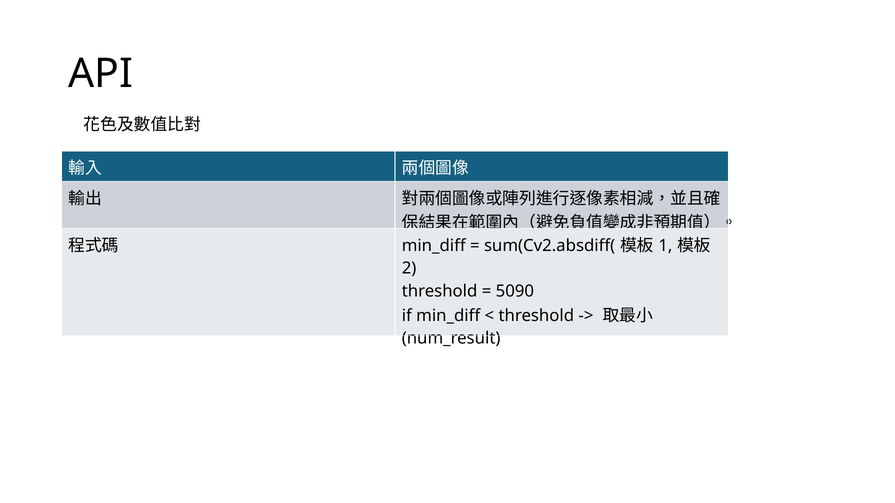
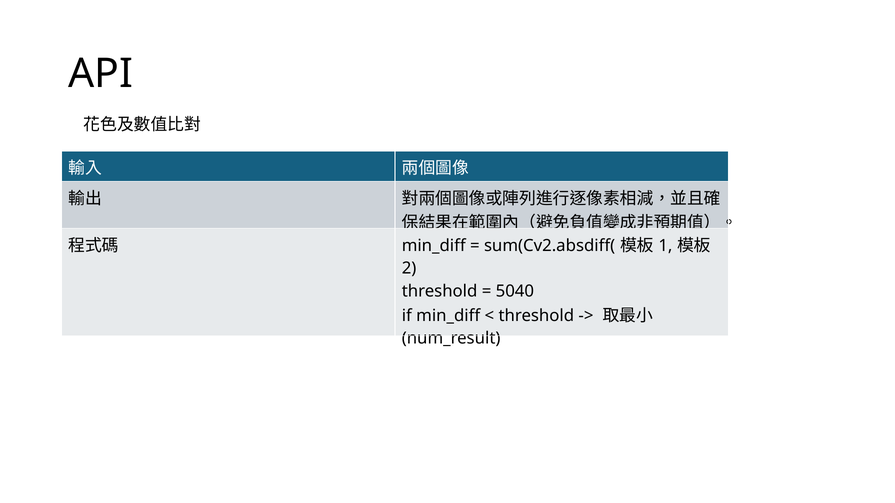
5090: 5090 -> 5040
